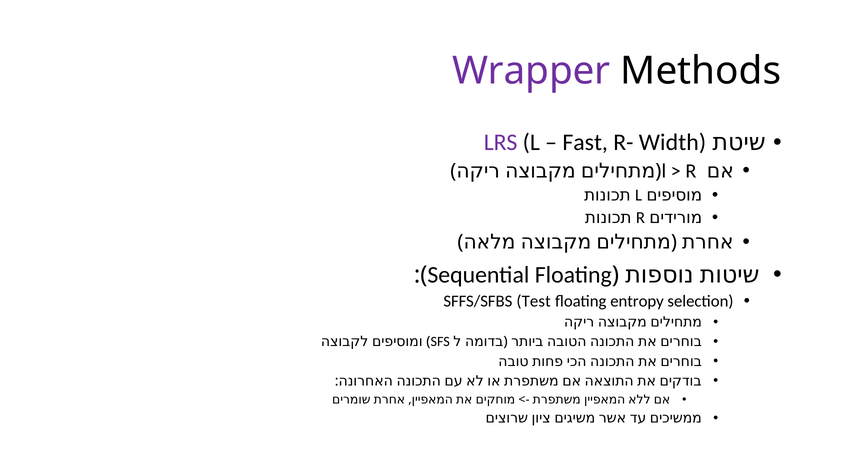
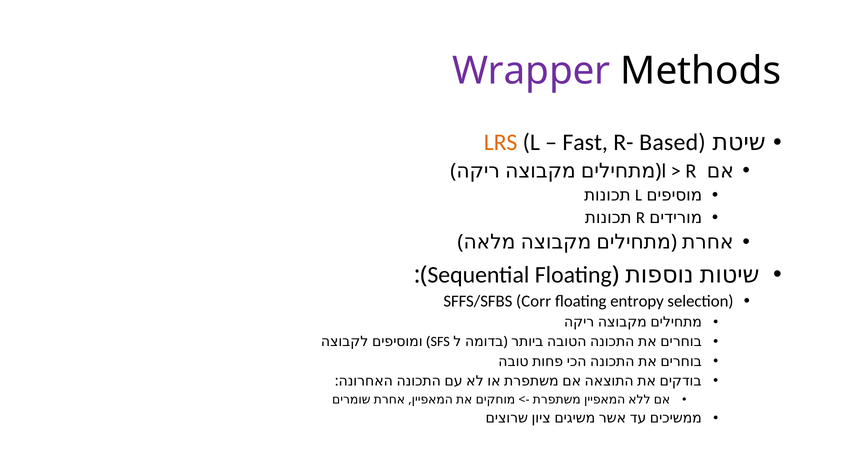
LRS colour: purple -> orange
Width: Width -> Based
Test: Test -> Corr
